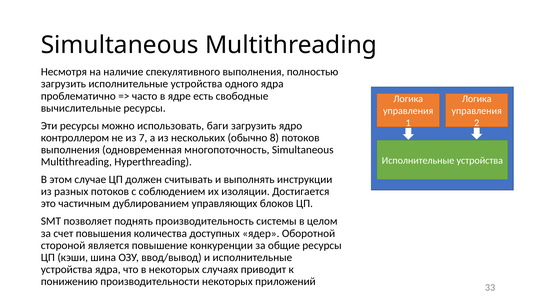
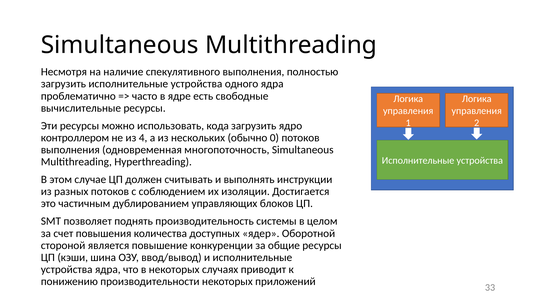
баги: баги -> кода
7: 7 -> 4
8: 8 -> 0
